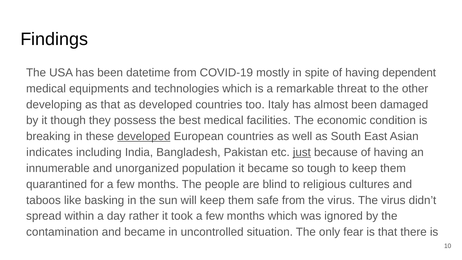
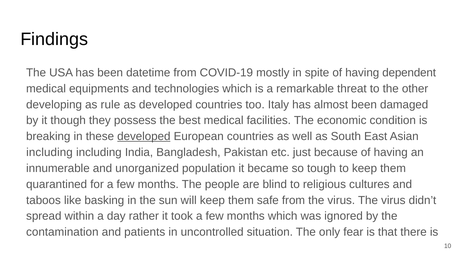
as that: that -> rule
indicates at (49, 152): indicates -> including
just underline: present -> none
and became: became -> patients
